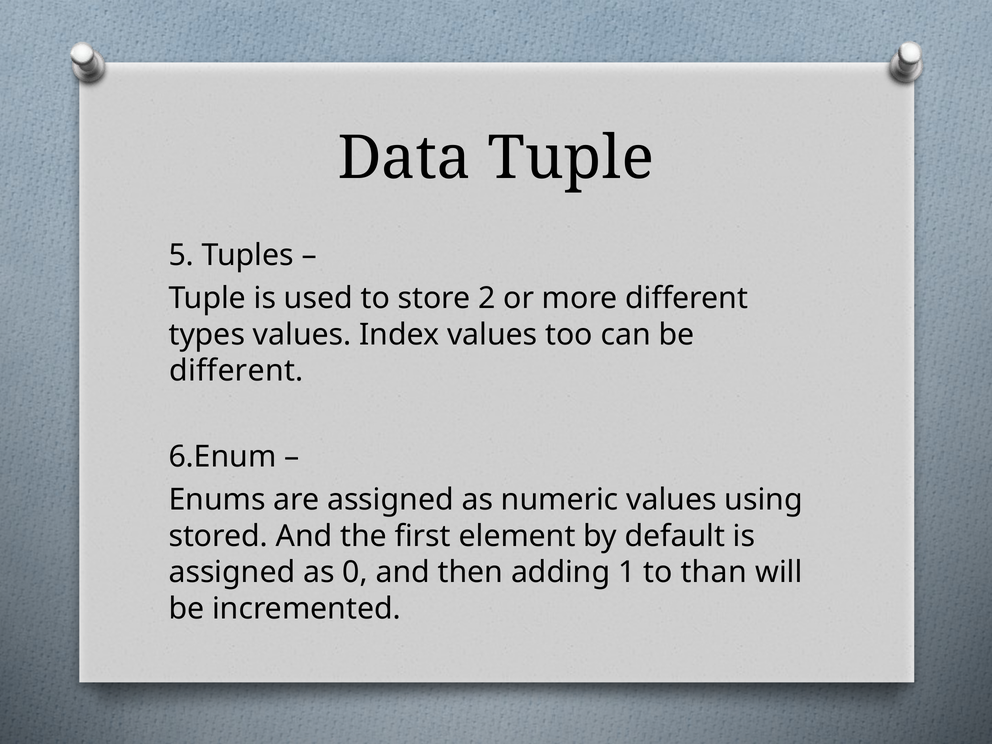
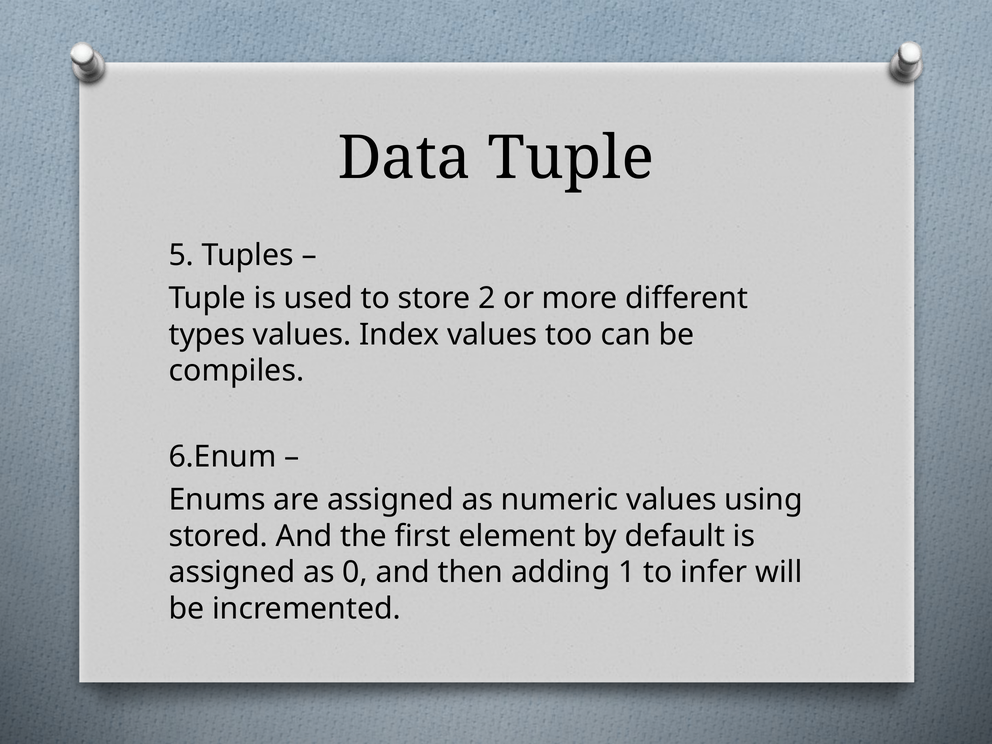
different at (236, 371): different -> compiles
than: than -> infer
